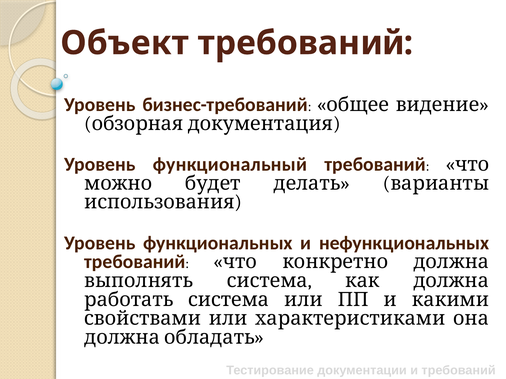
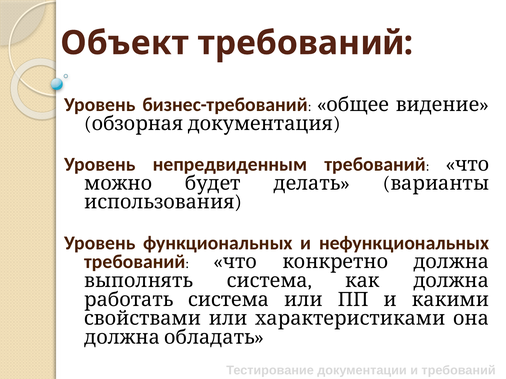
функциональный: функциональный -> непредвиденным
